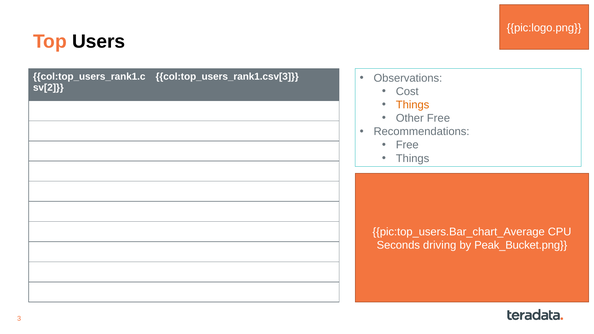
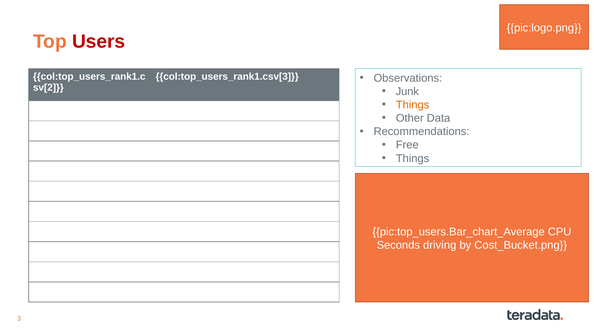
Users colour: black -> red
Cost: Cost -> Junk
Other Free: Free -> Data
Peak_Bucket.png: Peak_Bucket.png -> Cost_Bucket.png
